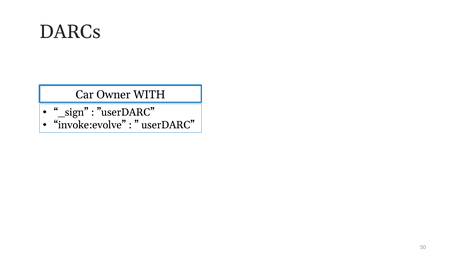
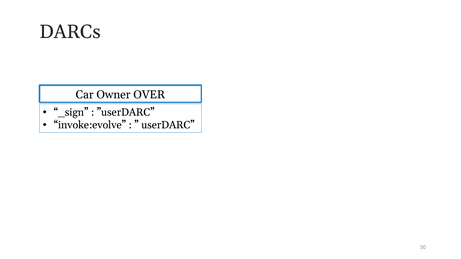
WITH: WITH -> OVER
